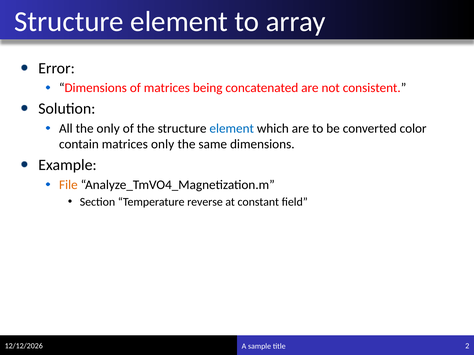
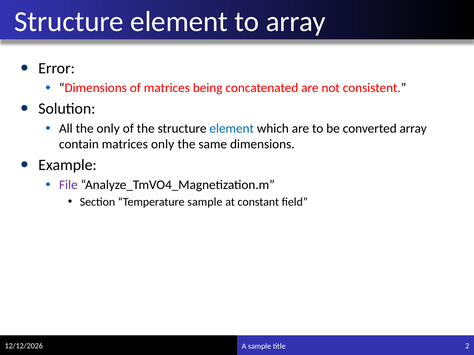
converted color: color -> array
File colour: orange -> purple
Temperature reverse: reverse -> sample
